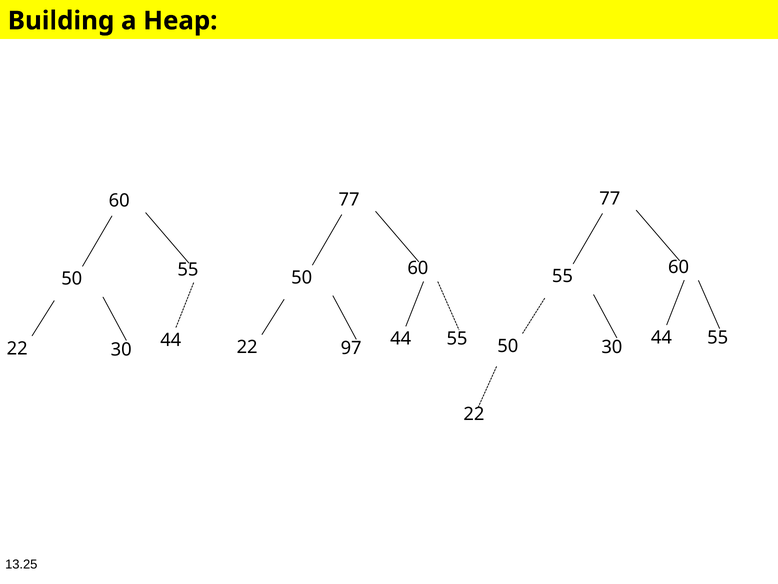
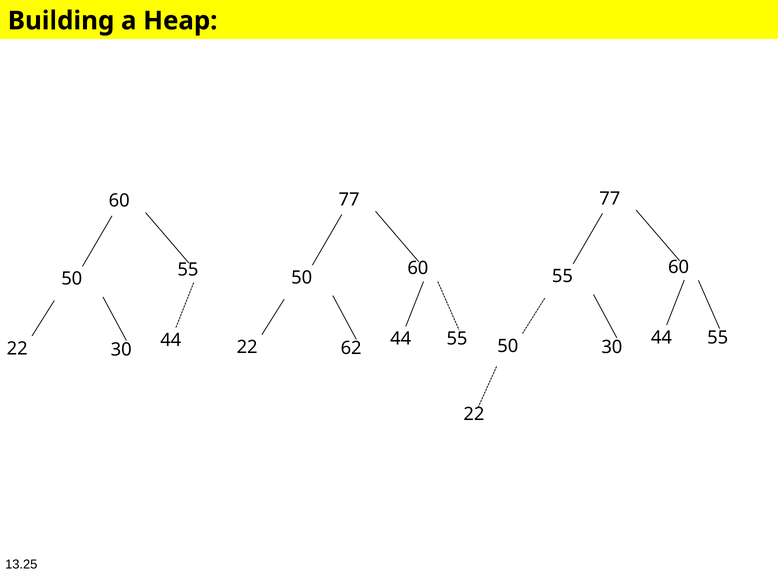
97: 97 -> 62
